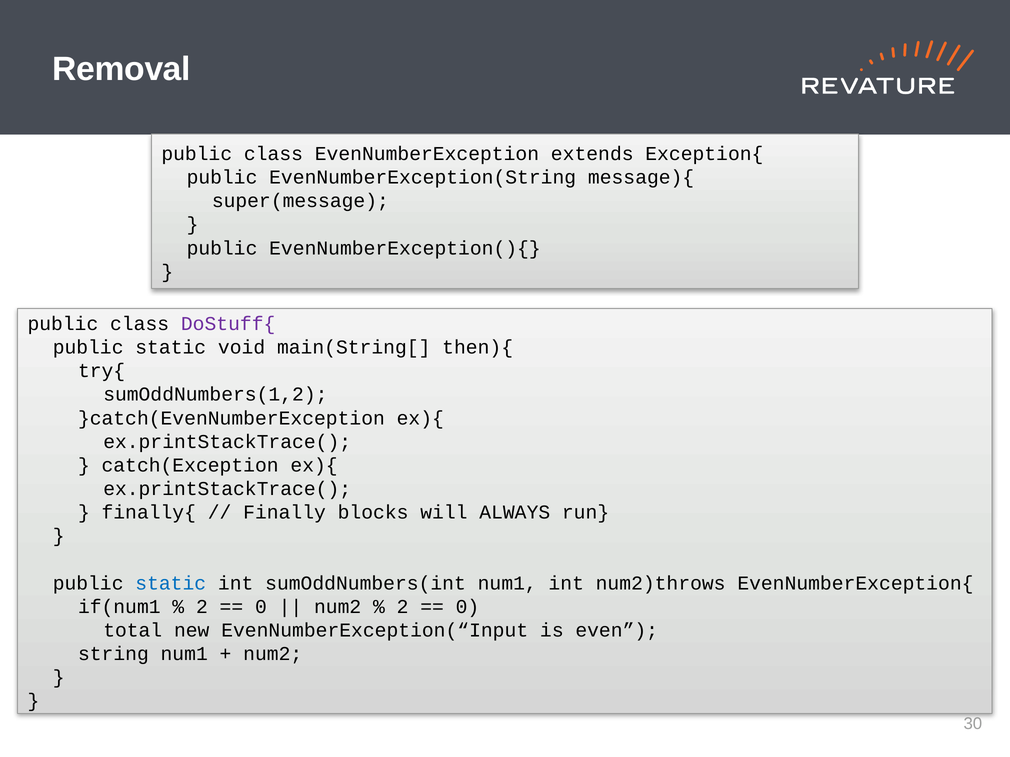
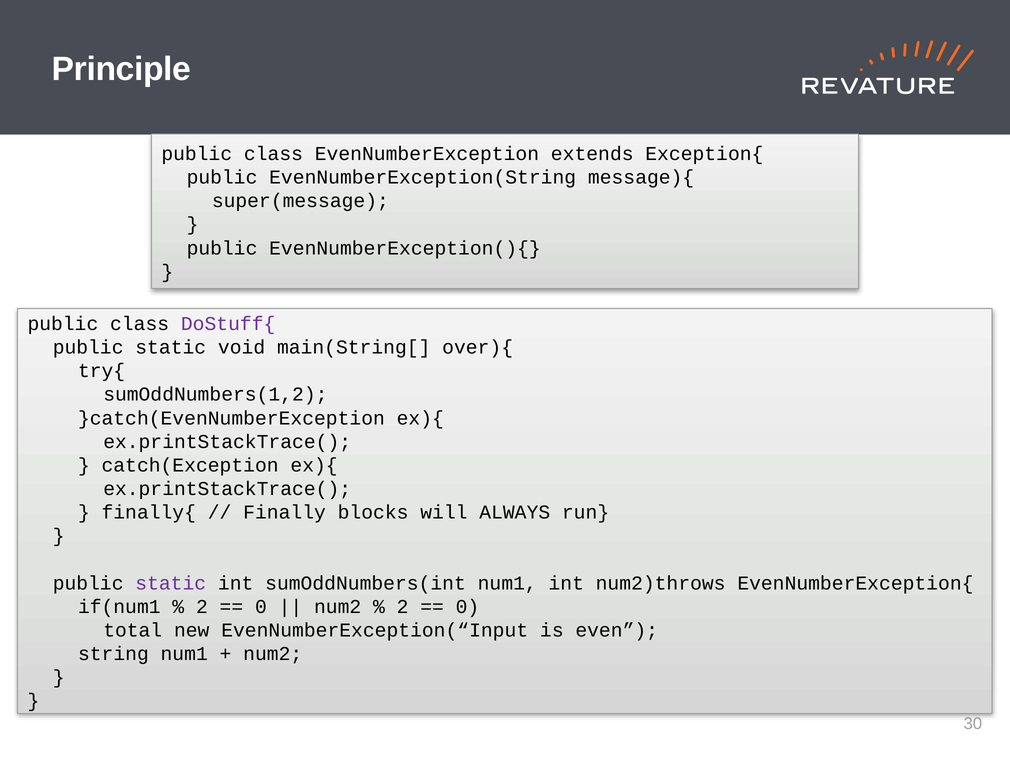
Removal: Removal -> Principle
then){: then){ -> over){
static at (171, 583) colour: blue -> purple
